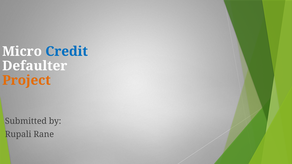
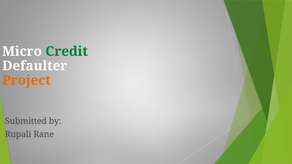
Credit colour: blue -> green
